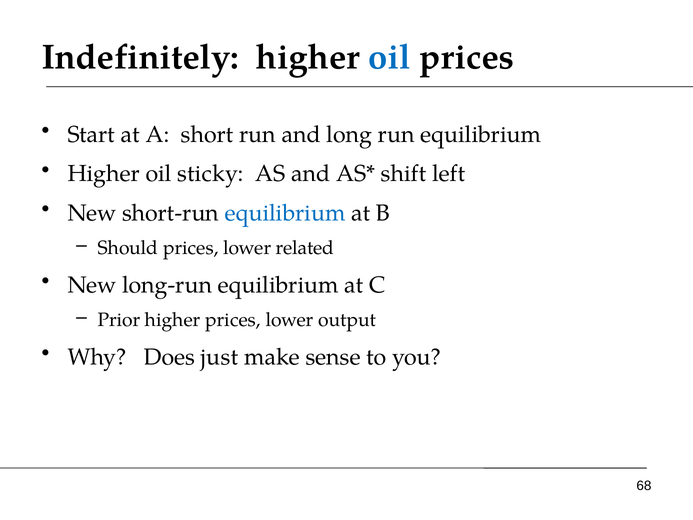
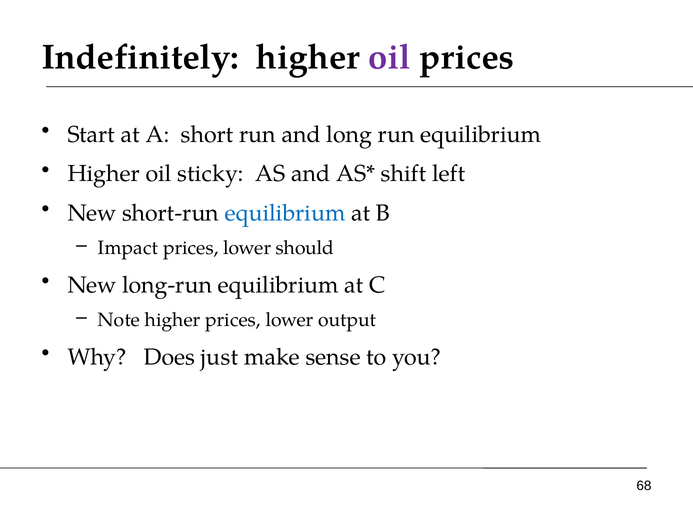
oil at (390, 57) colour: blue -> purple
Should: Should -> Impact
related: related -> should
Prior: Prior -> Note
